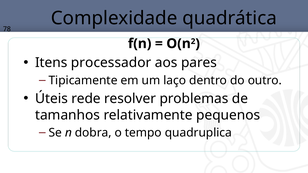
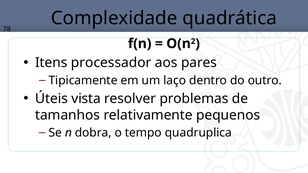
rede: rede -> vista
